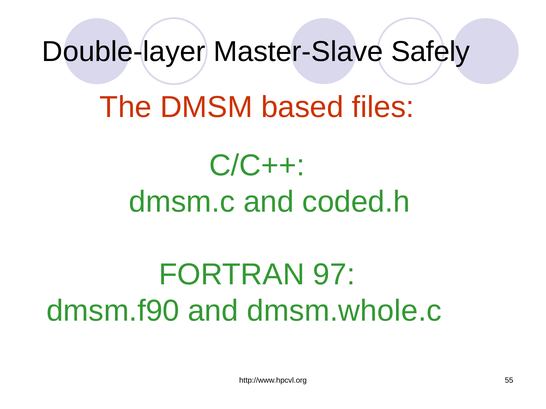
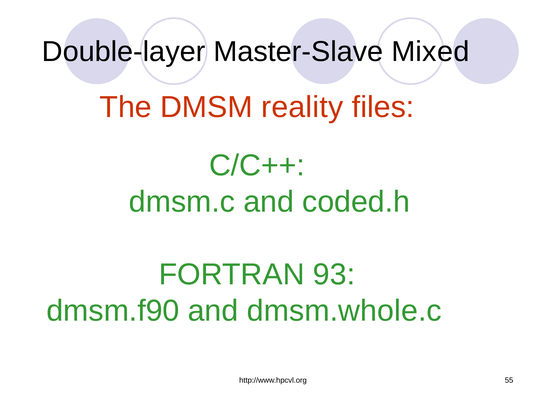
Safely: Safely -> Mixed
based: based -> reality
97: 97 -> 93
